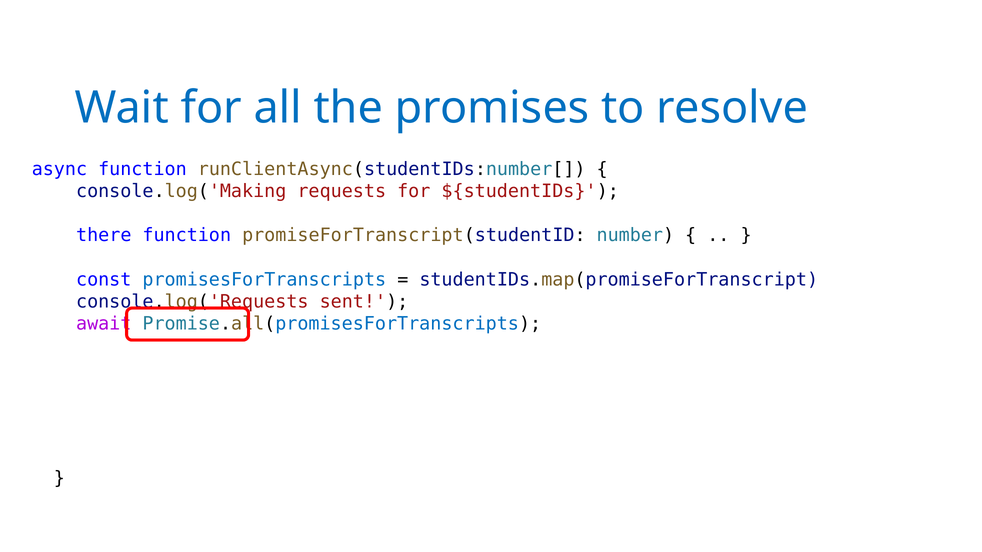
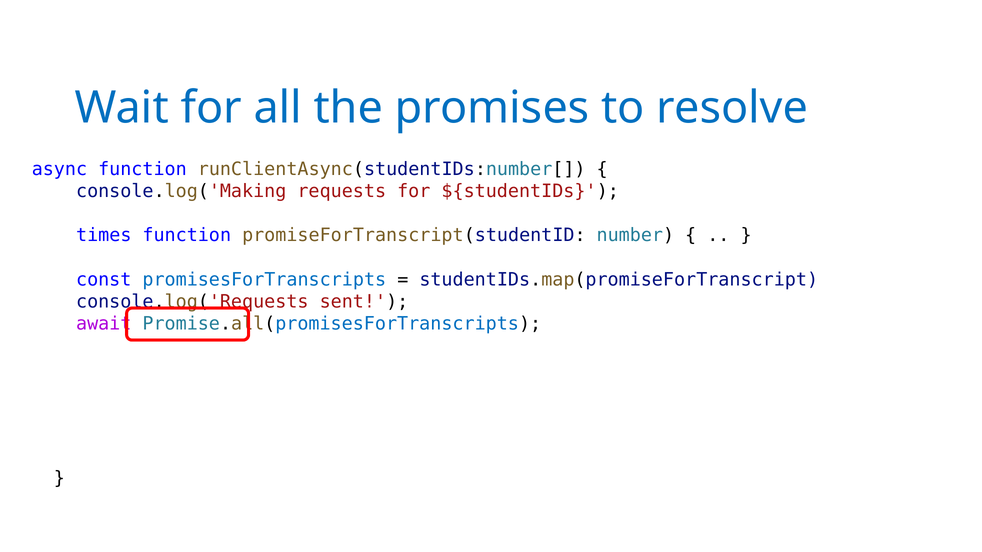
there: there -> times
